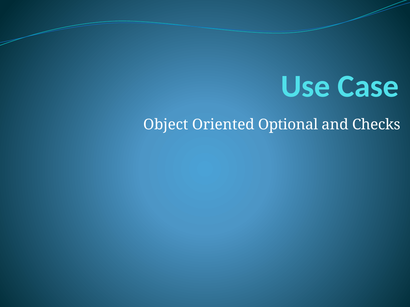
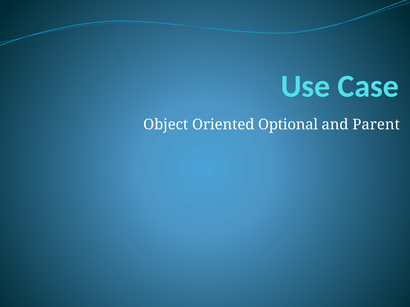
Checks: Checks -> Parent
